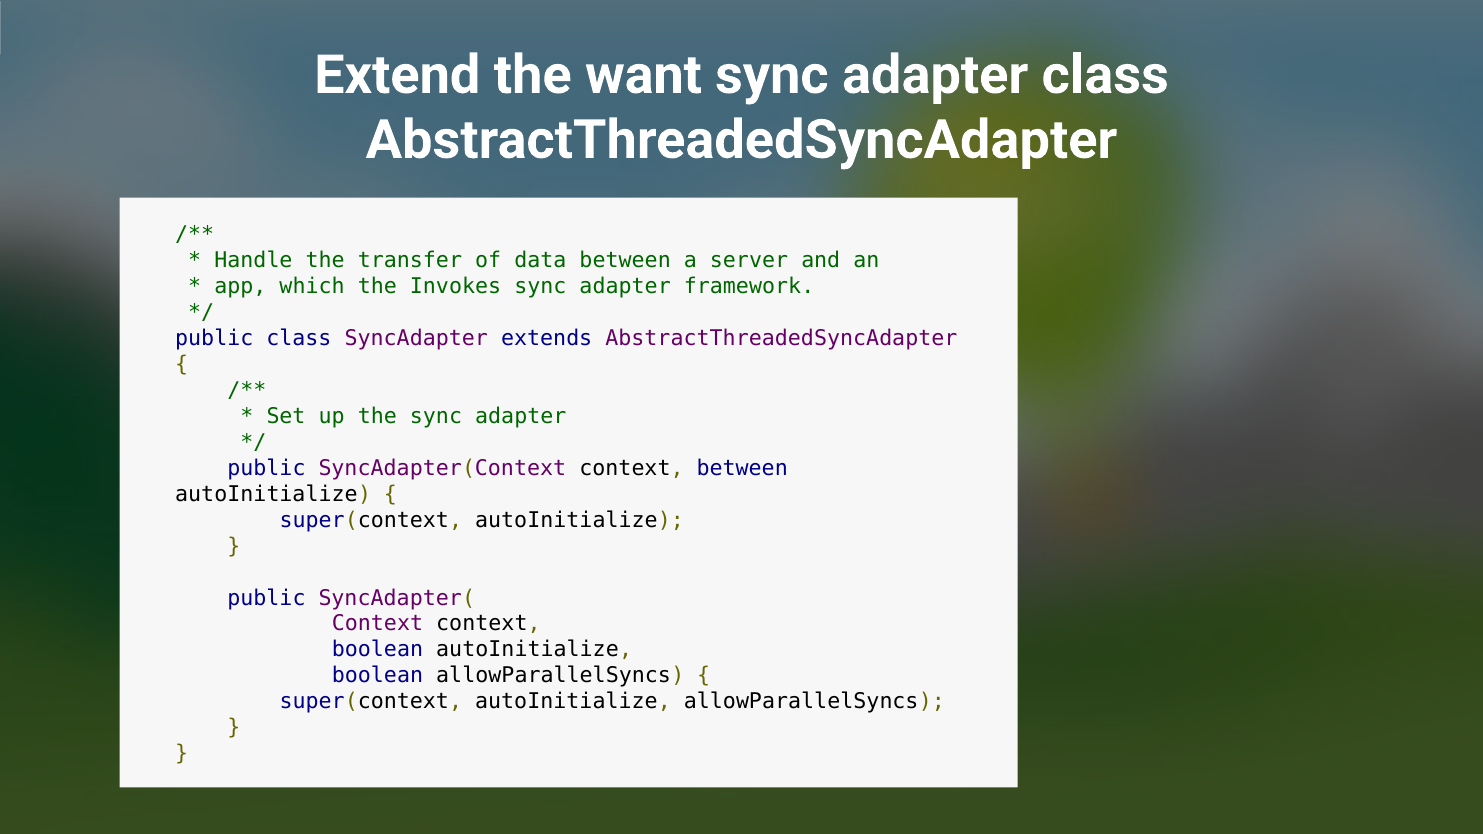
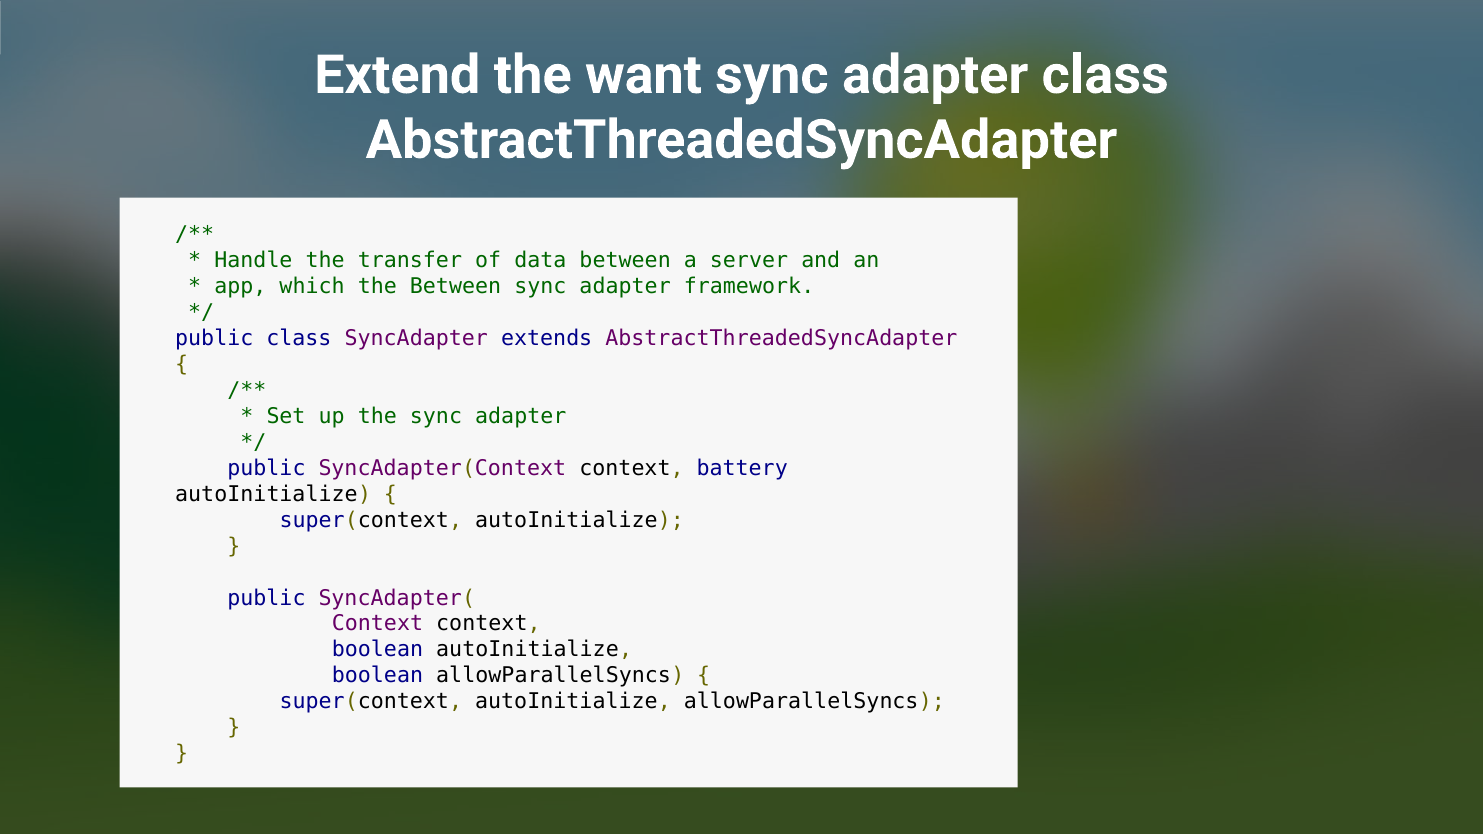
the Invokes: Invokes -> Between
context between: between -> battery
